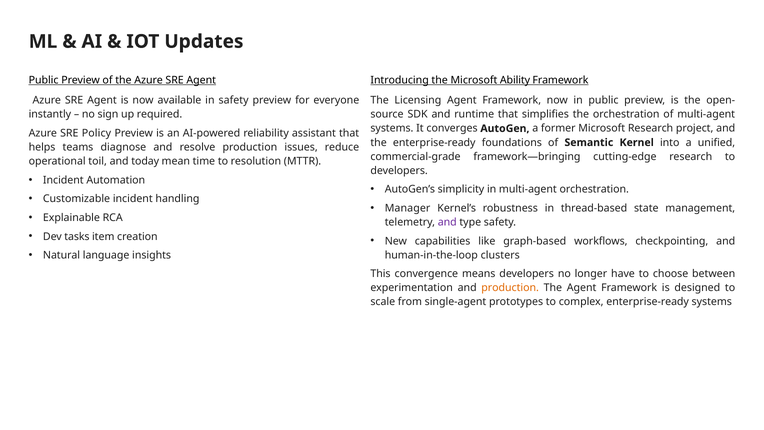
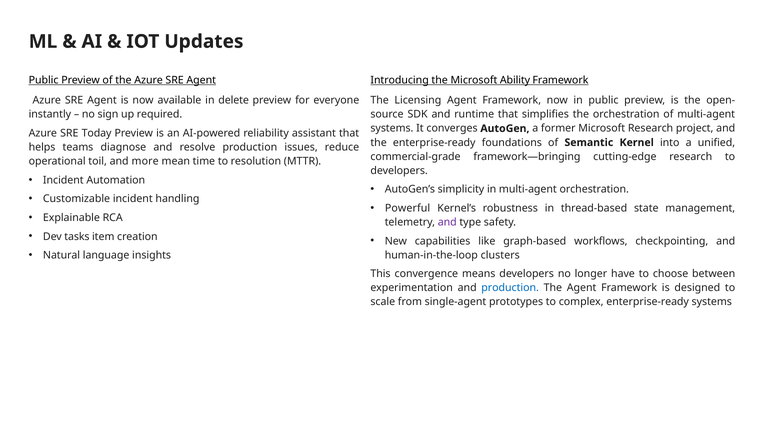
in safety: safety -> delete
Policy: Policy -> Today
today: today -> more
Manager: Manager -> Powerful
production at (510, 288) colour: orange -> blue
